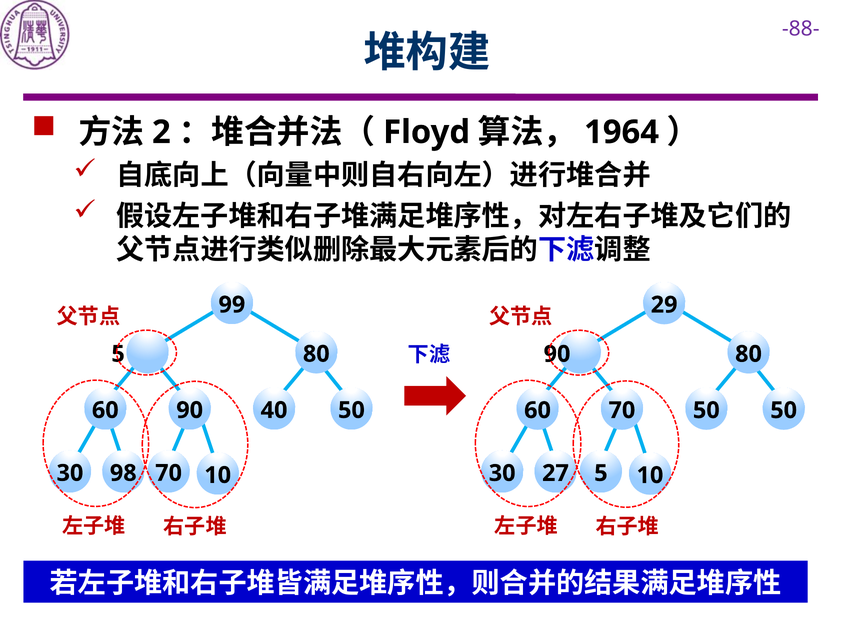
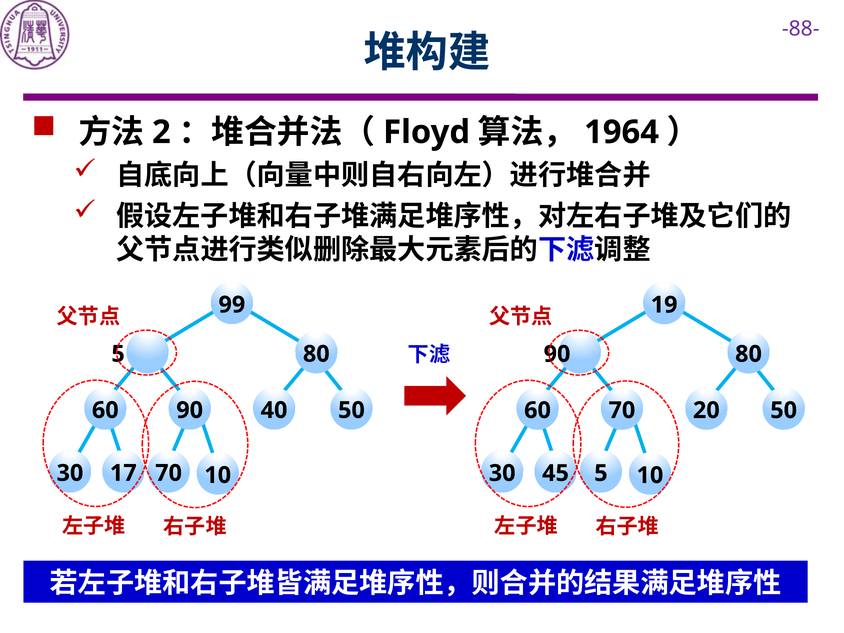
29: 29 -> 19
50 at (706, 410): 50 -> 20
98: 98 -> 17
27: 27 -> 45
